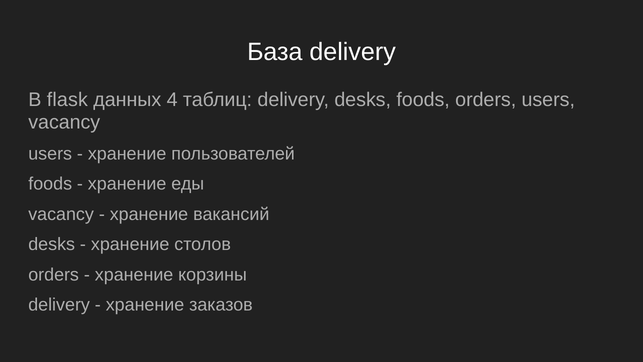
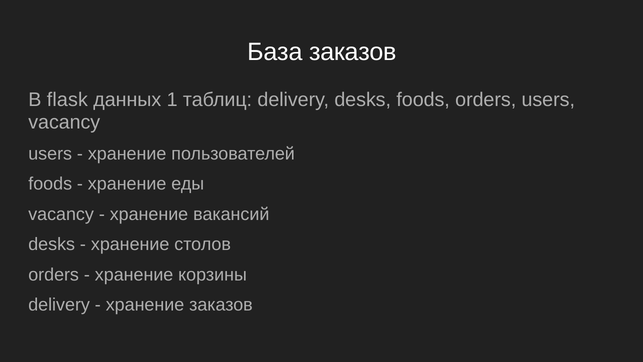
База delivery: delivery -> заказов
4: 4 -> 1
